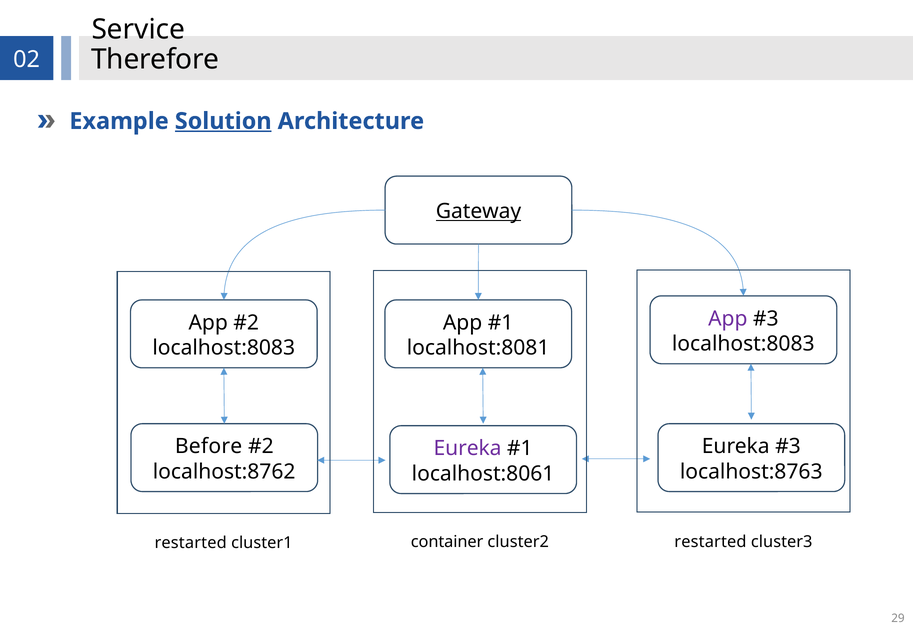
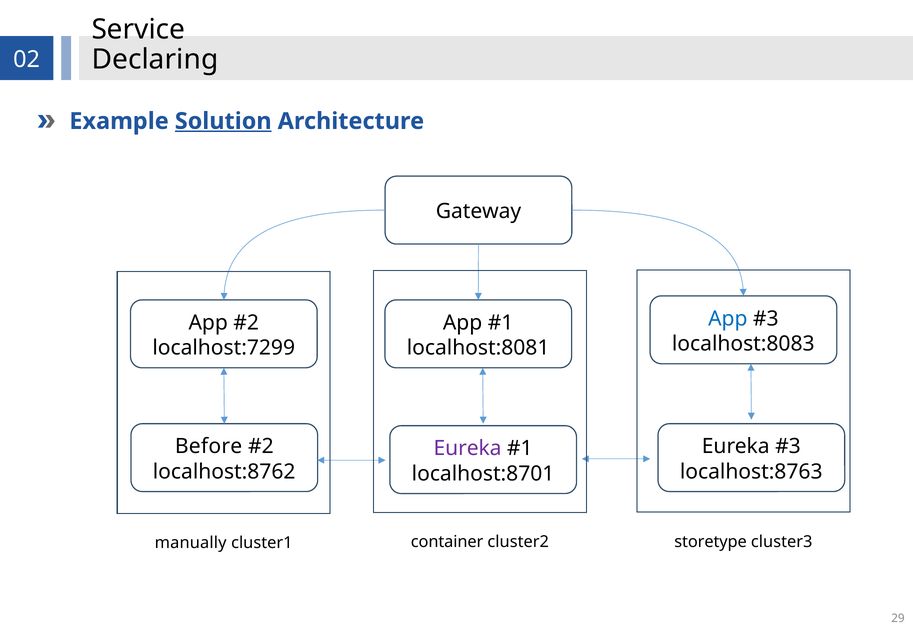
Therefore: Therefore -> Declaring
Gateway underline: present -> none
App at (728, 319) colour: purple -> blue
localhost:8083 at (224, 348): localhost:8083 -> localhost:7299
localhost:8061: localhost:8061 -> localhost:8701
restarted at (191, 543): restarted -> manually
cluster2 restarted: restarted -> storetype
